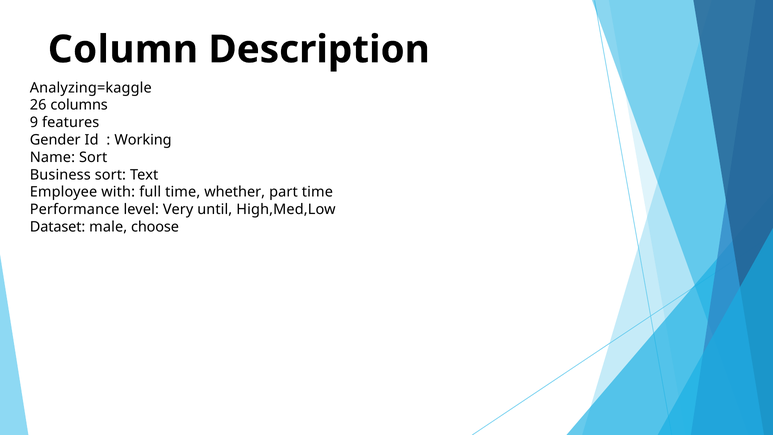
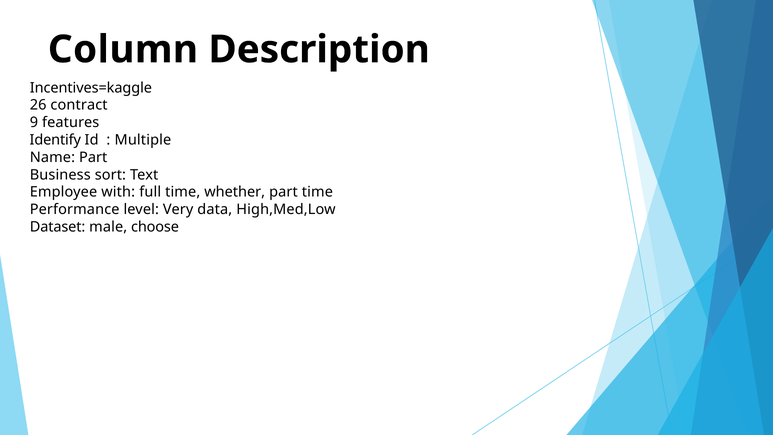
Analyzing=kaggle: Analyzing=kaggle -> Incentives=kaggle
columns: columns -> contract
Gender: Gender -> Identify
Working: Working -> Multiple
Name Sort: Sort -> Part
until: until -> data
